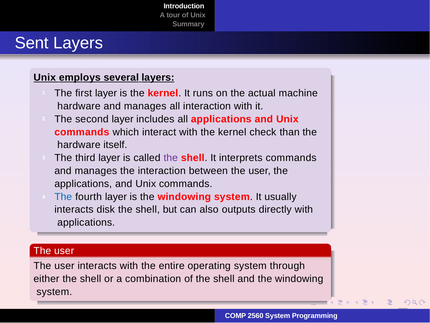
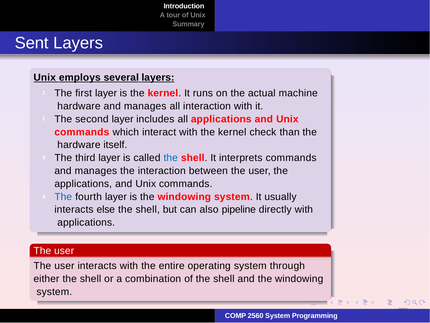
the at (171, 158) colour: purple -> blue
disk: disk -> else
outputs: outputs -> pipeline
